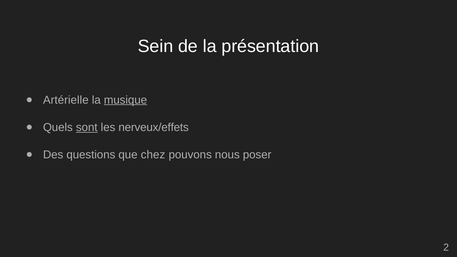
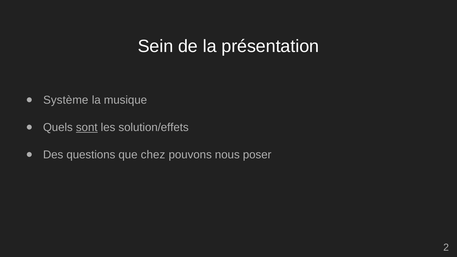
Artérielle: Artérielle -> Système
musique underline: present -> none
nerveux/effets: nerveux/effets -> solution/effets
